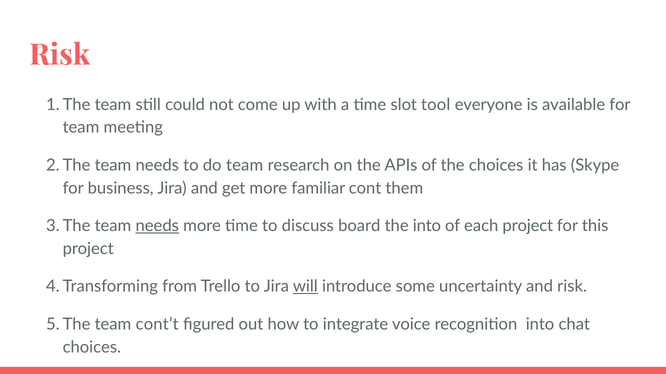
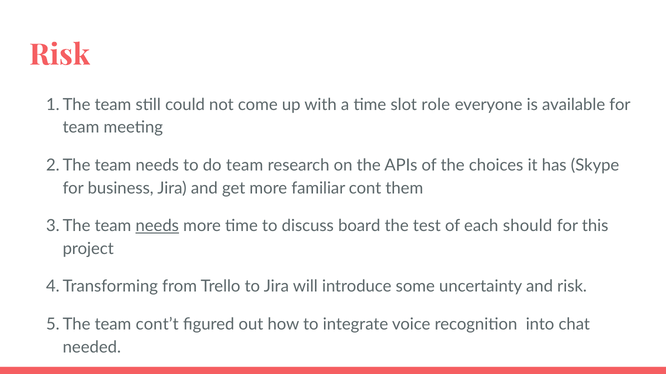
tool: tool -> role
the into: into -> test
each project: project -> should
will underline: present -> none
choices at (92, 348): choices -> needed
